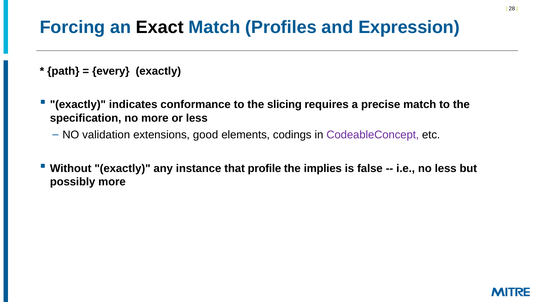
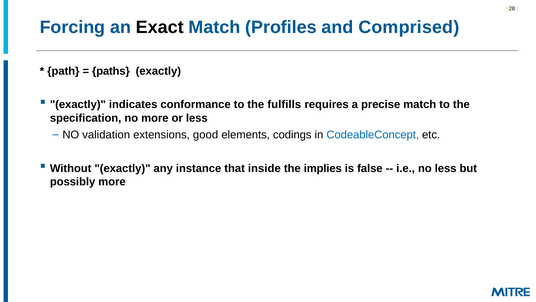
Expression: Expression -> Comprised
every: every -> paths
slicing: slicing -> fulfills
CodeableConcept colour: purple -> blue
profile: profile -> inside
